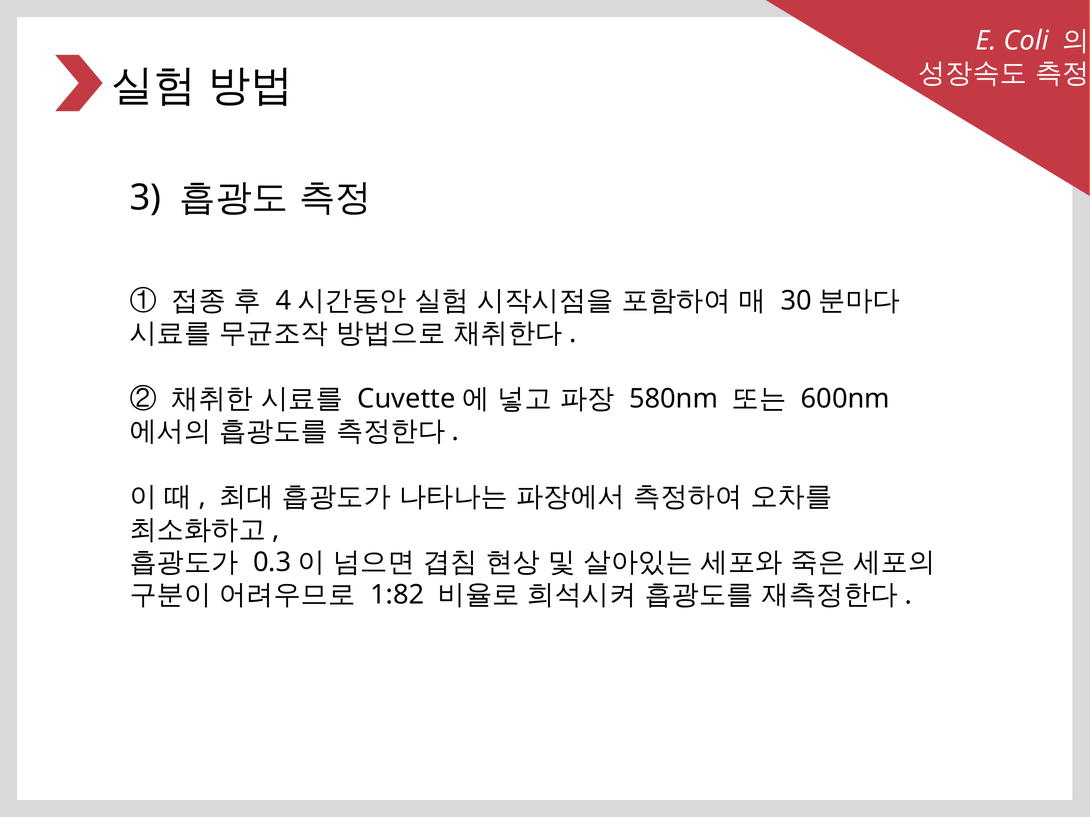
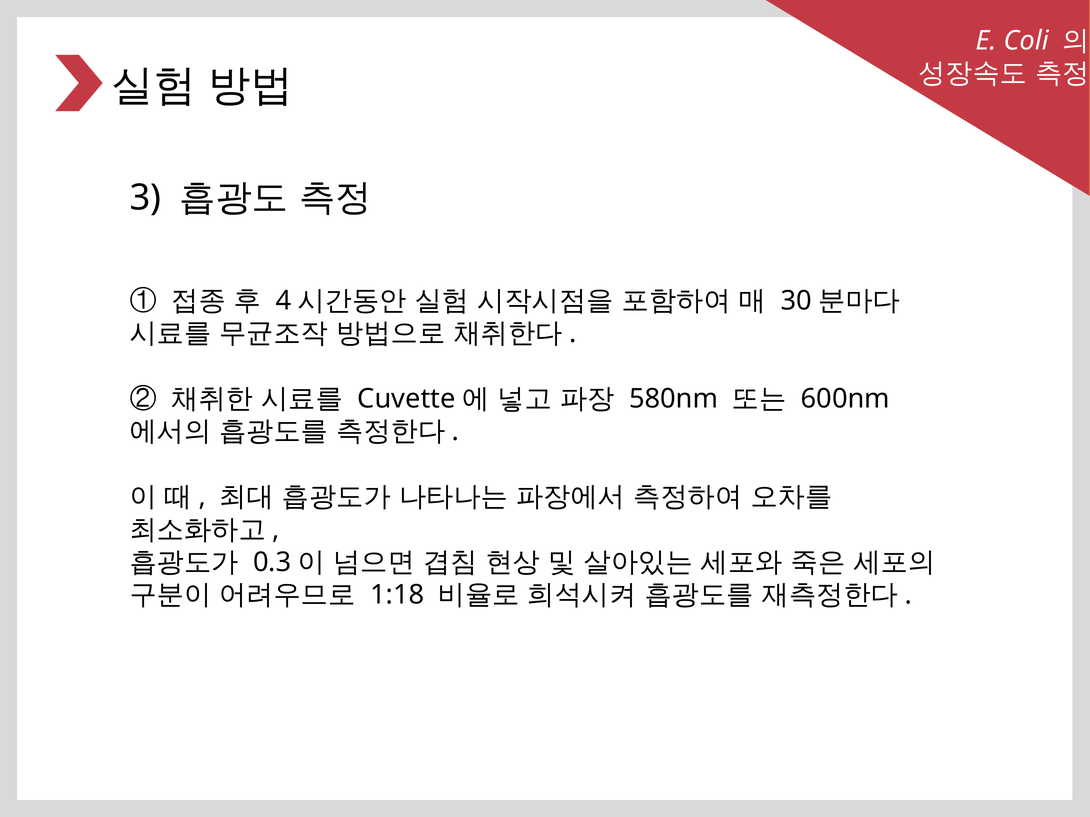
1:82: 1:82 -> 1:18
